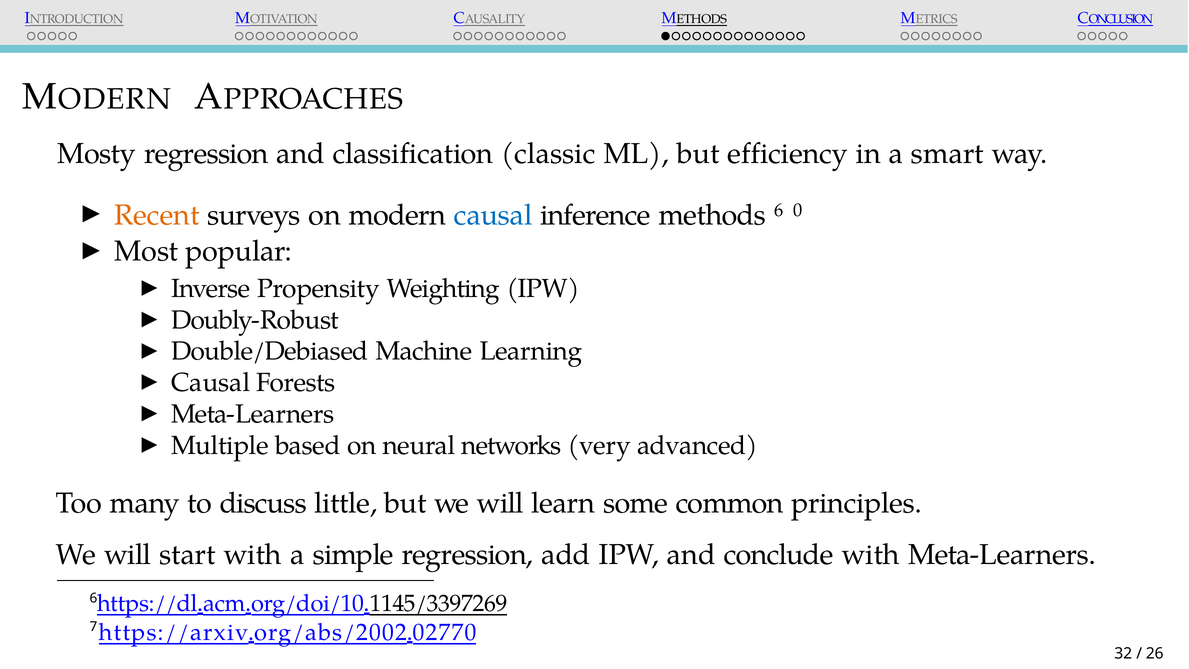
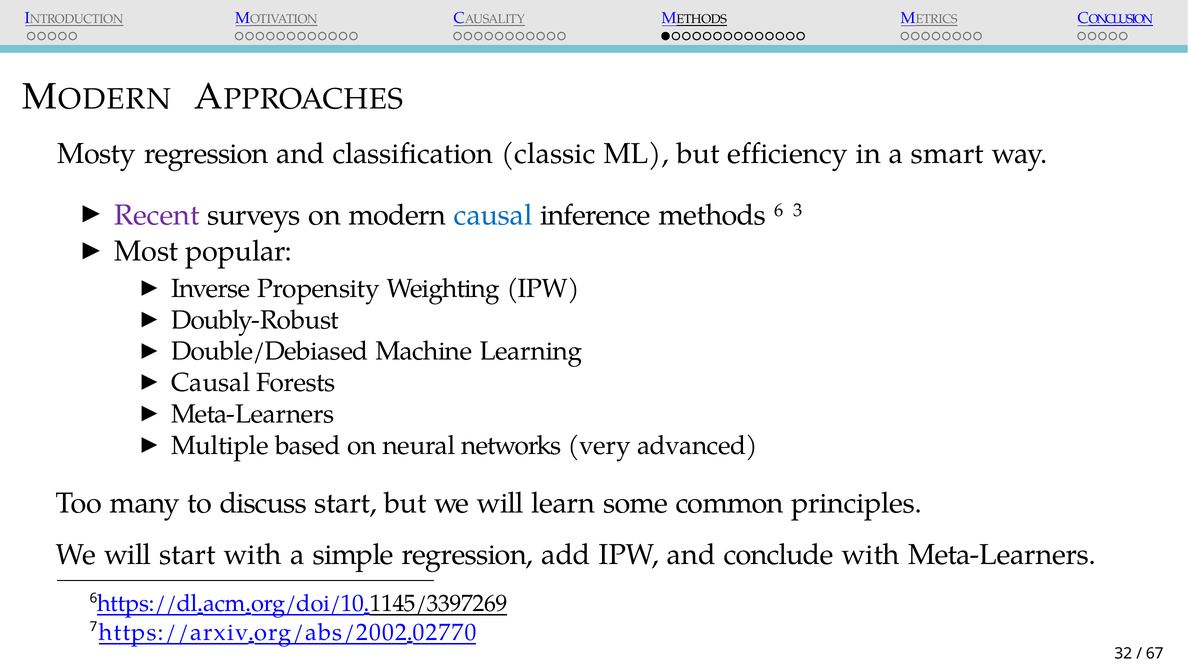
Recent colour: orange -> purple
0: 0 -> 3
discuss little: little -> start
26: 26 -> 67
